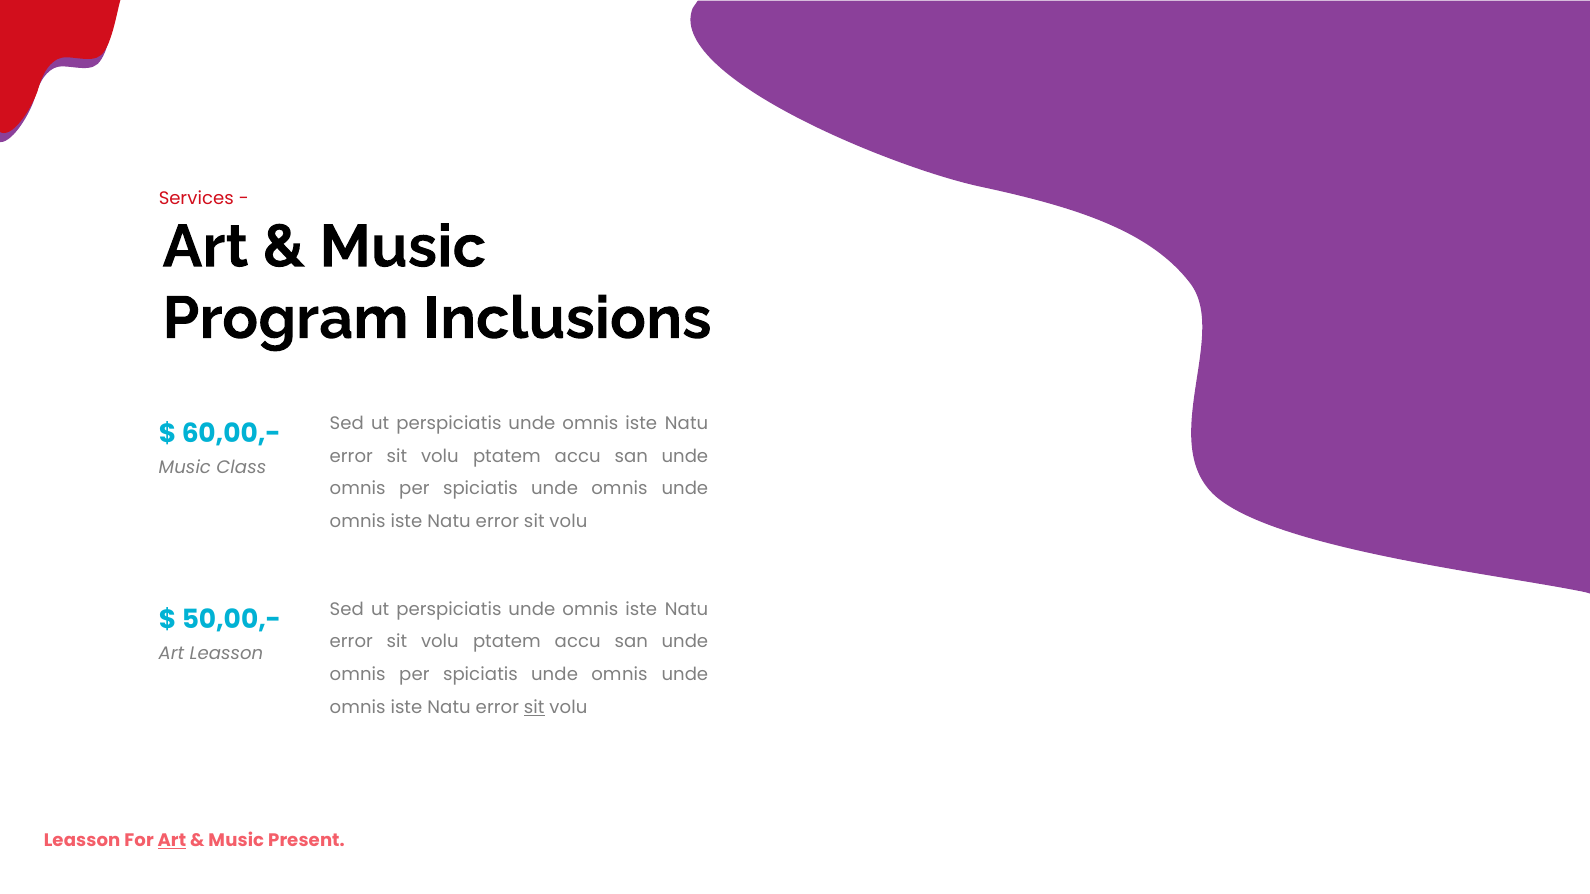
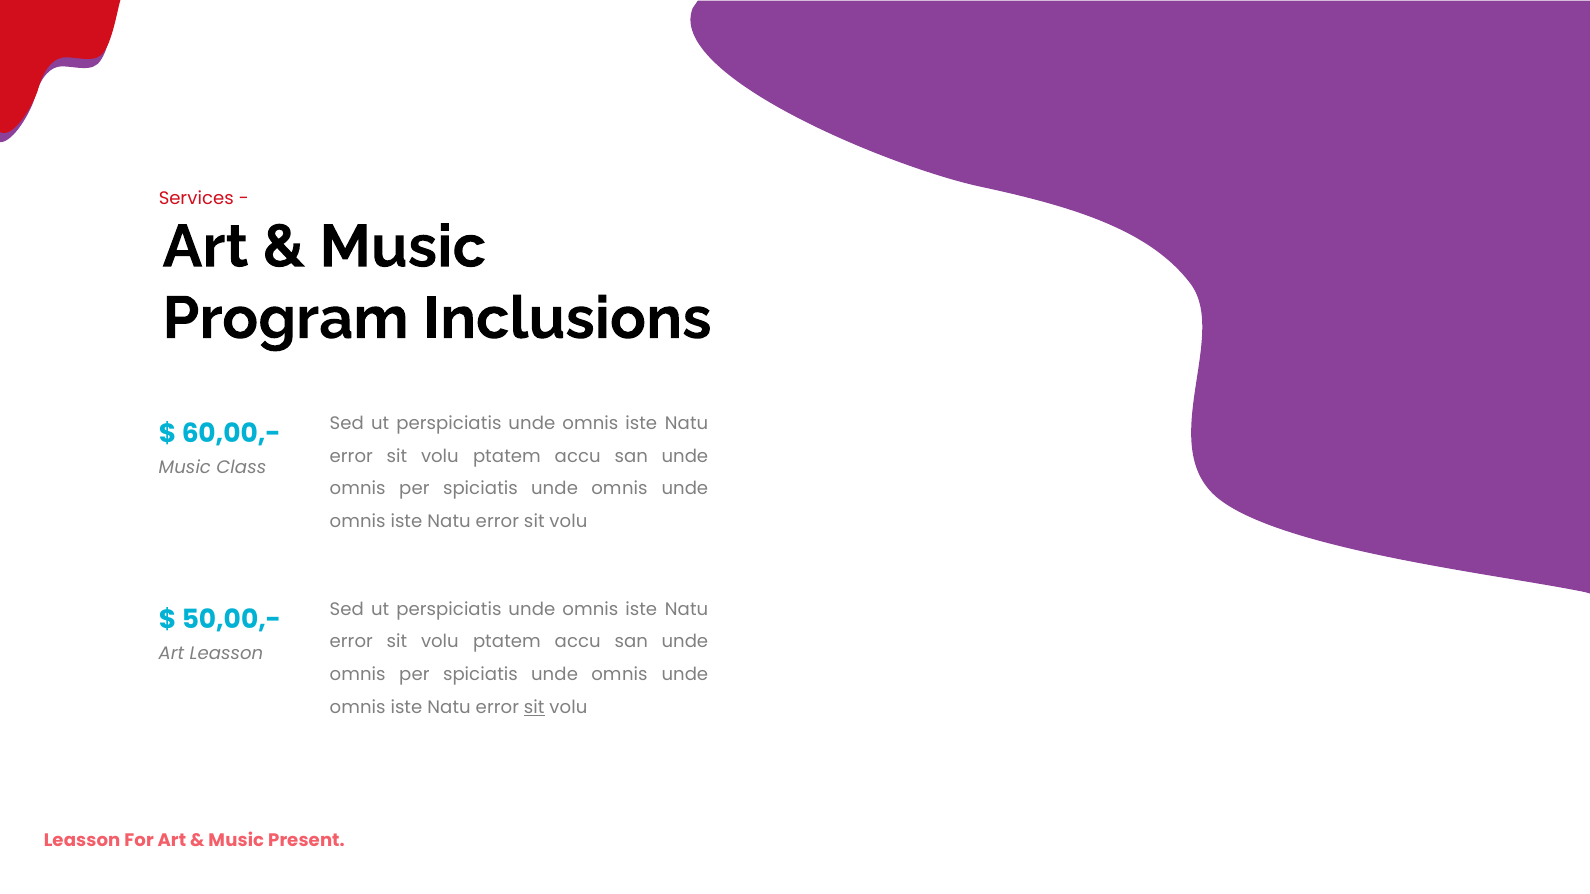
Art at (172, 841) underline: present -> none
